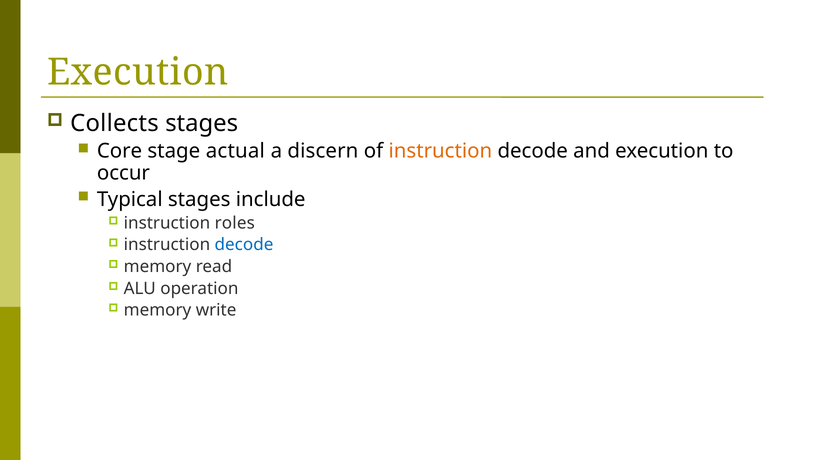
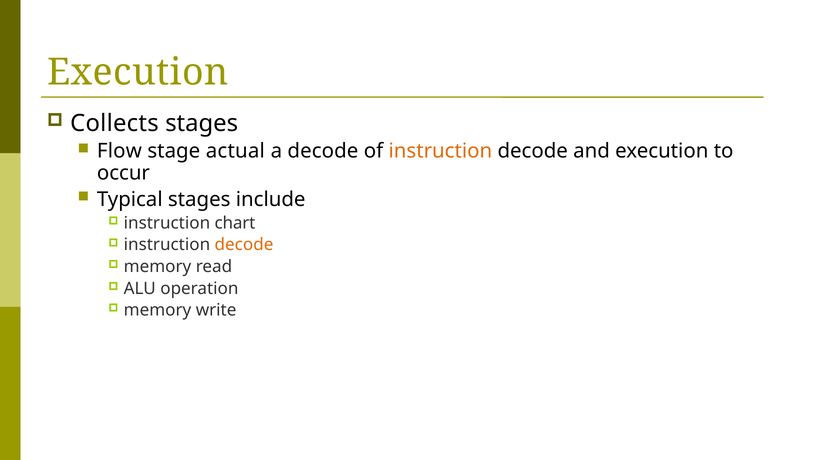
Core: Core -> Flow
a discern: discern -> decode
roles: roles -> chart
decode at (244, 245) colour: blue -> orange
